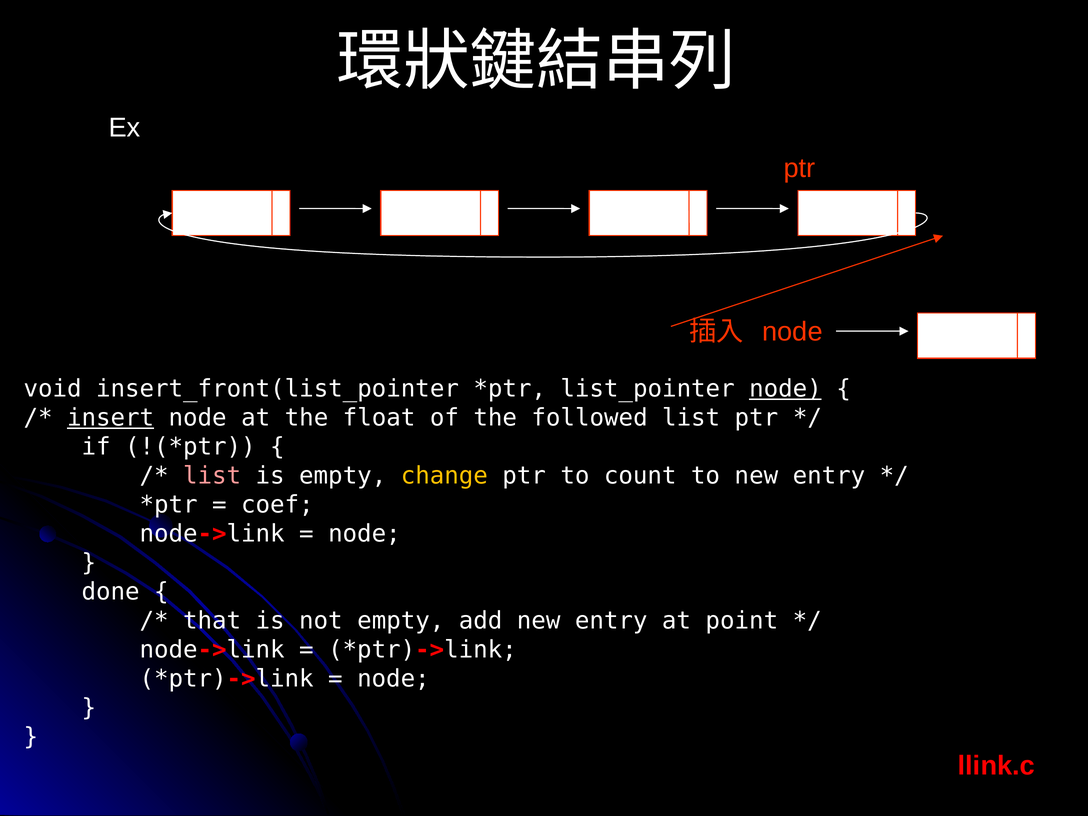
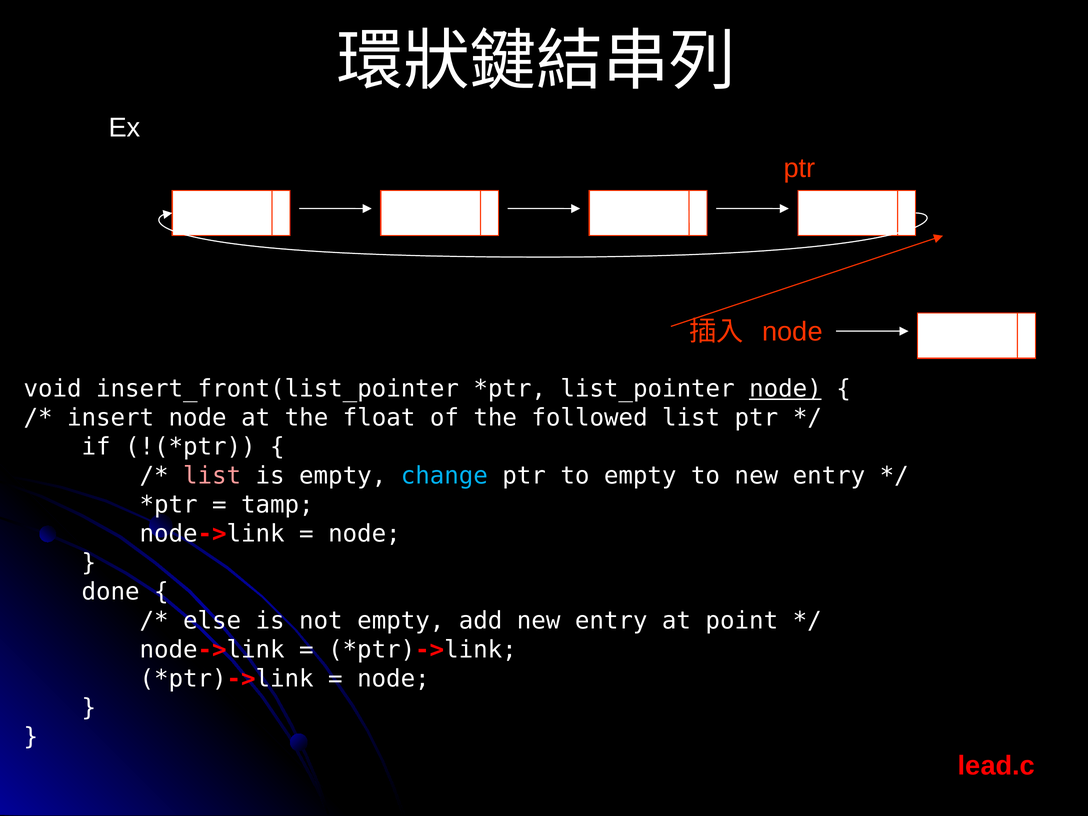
insert underline: present -> none
change colour: yellow -> light blue
to count: count -> empty
coef: coef -> tamp
that: that -> else
llink.c: llink.c -> lead.c
